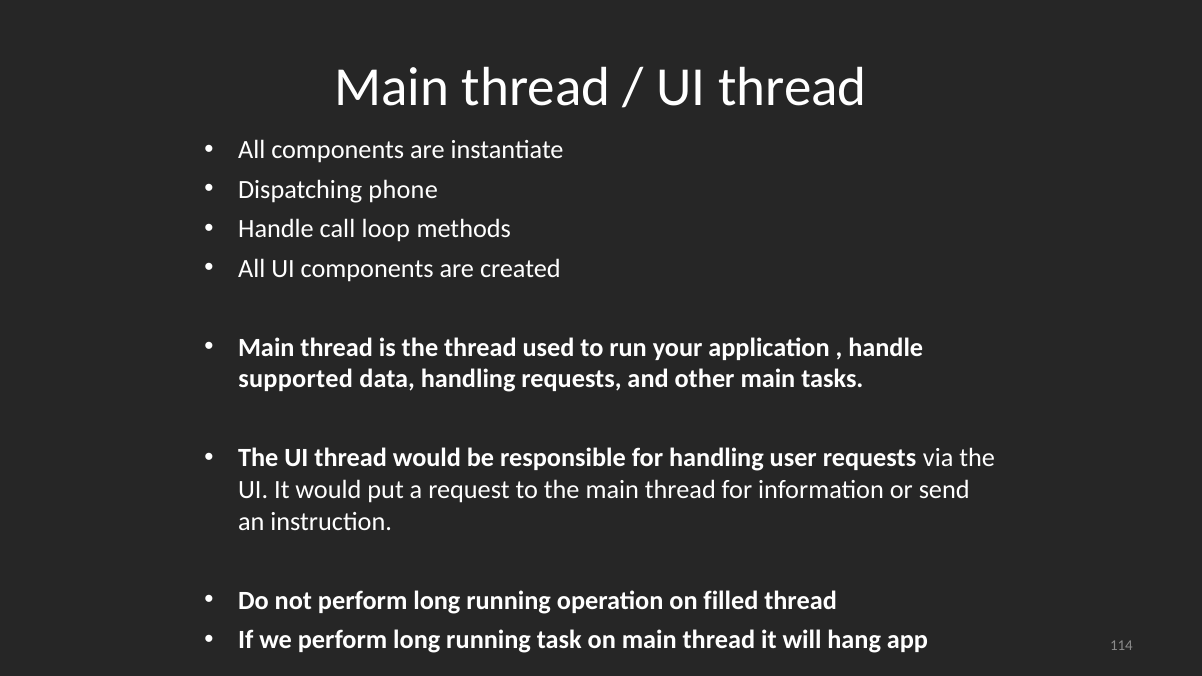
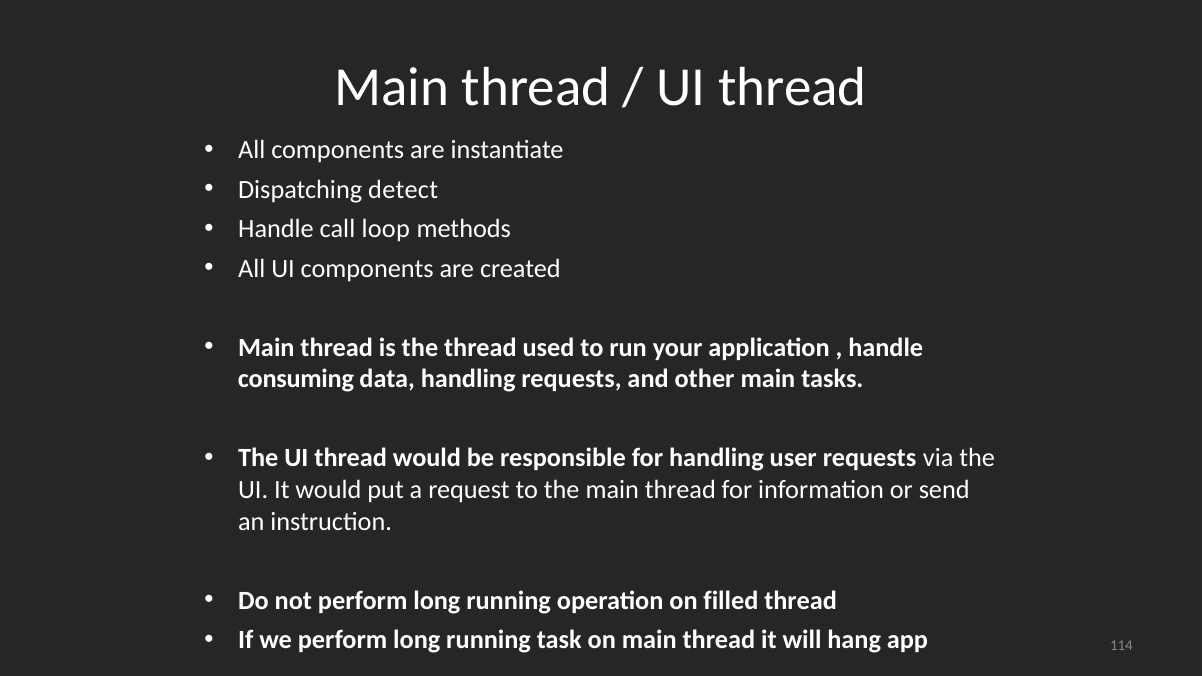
phone: phone -> detect
supported: supported -> consuming
